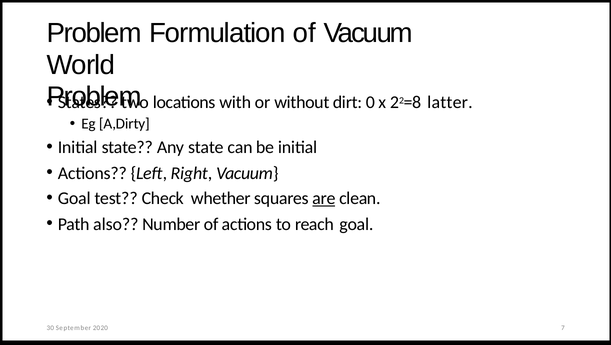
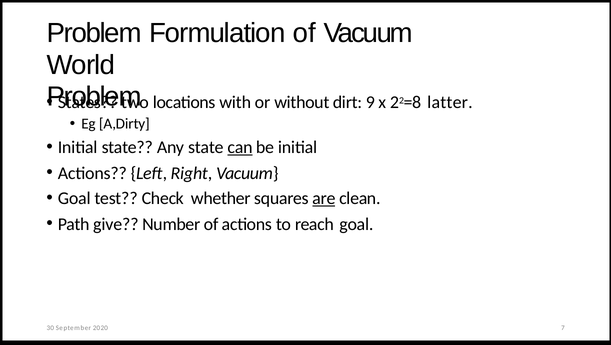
0: 0 -> 9
can underline: none -> present
also: also -> give
